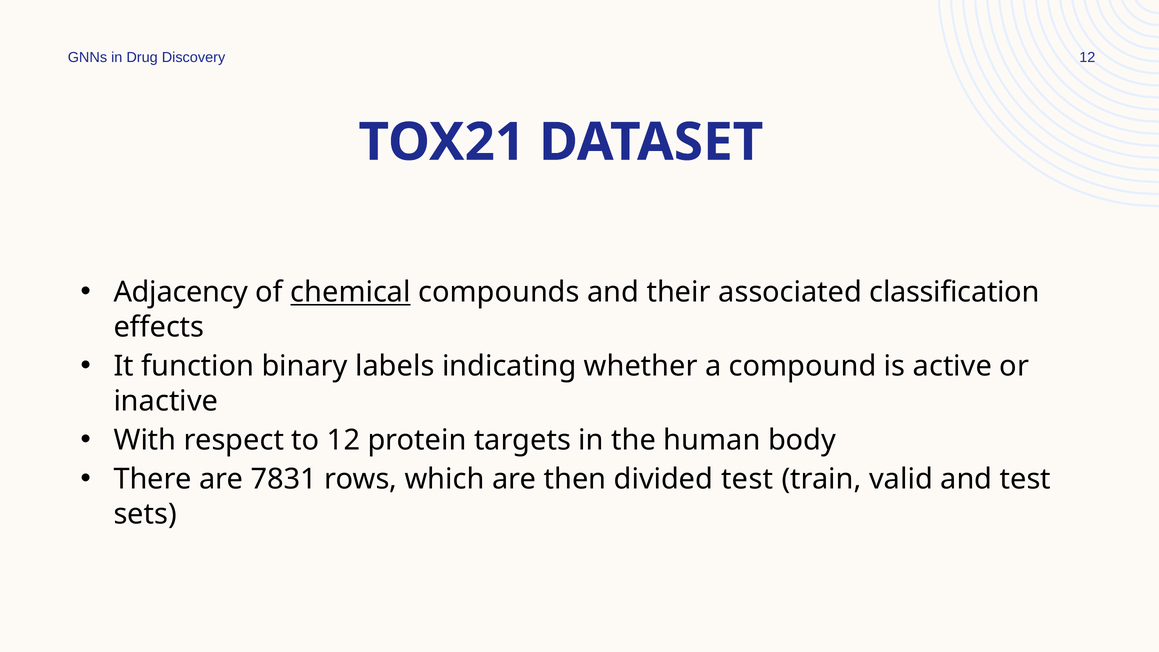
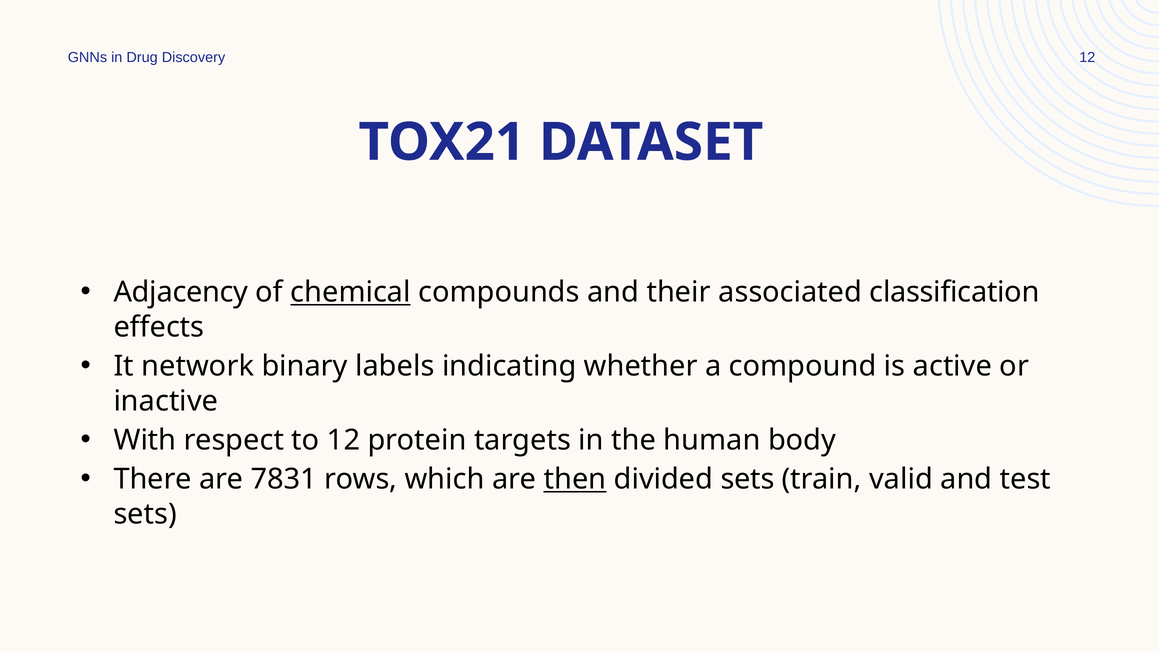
function: function -> network
then underline: none -> present
divided test: test -> sets
